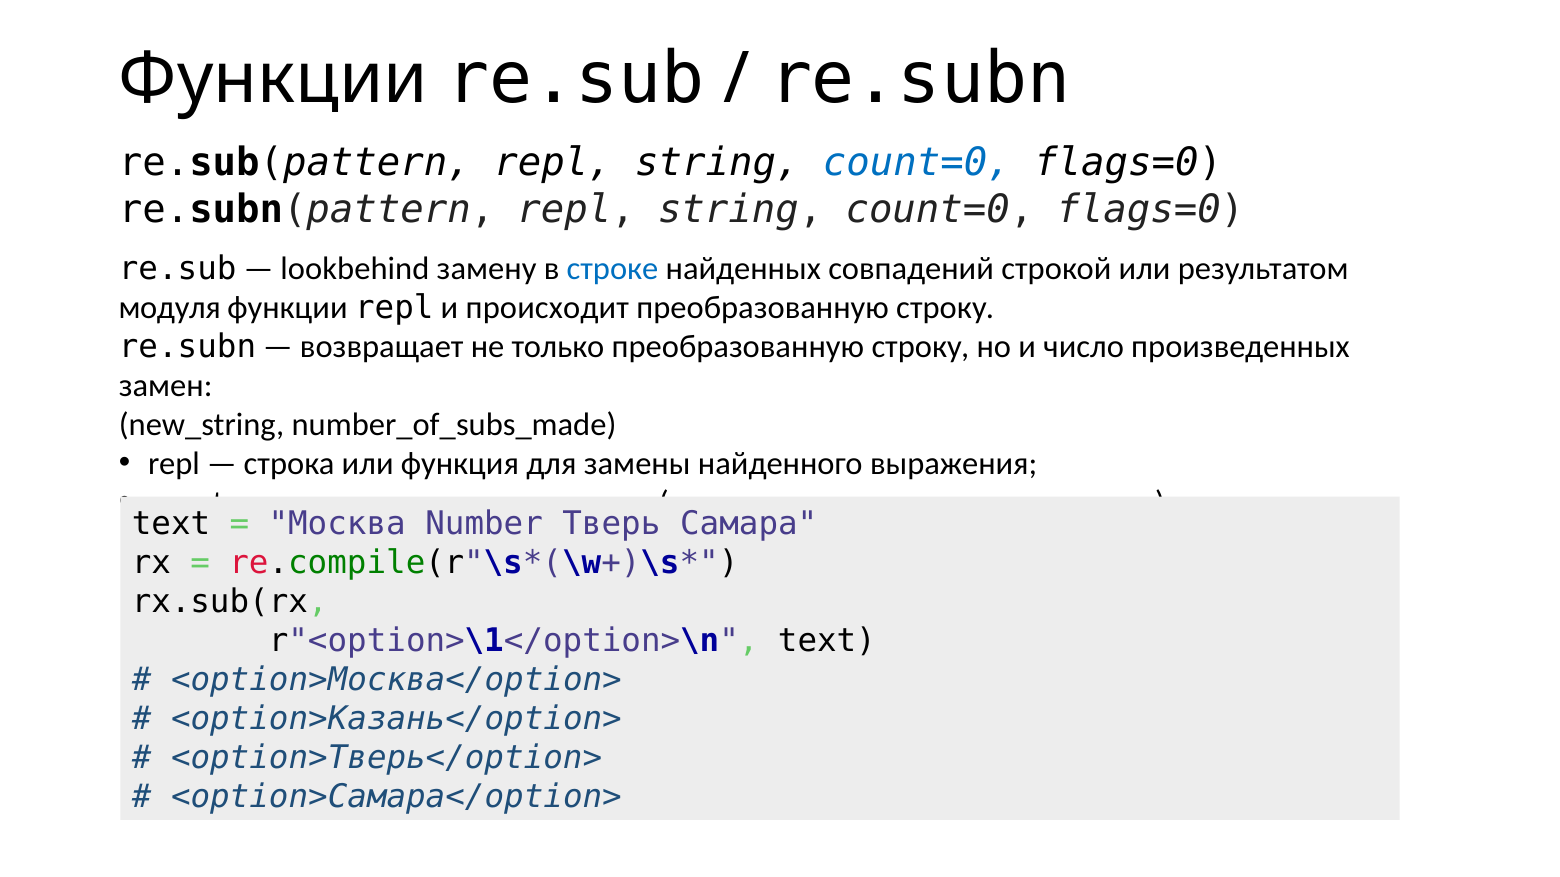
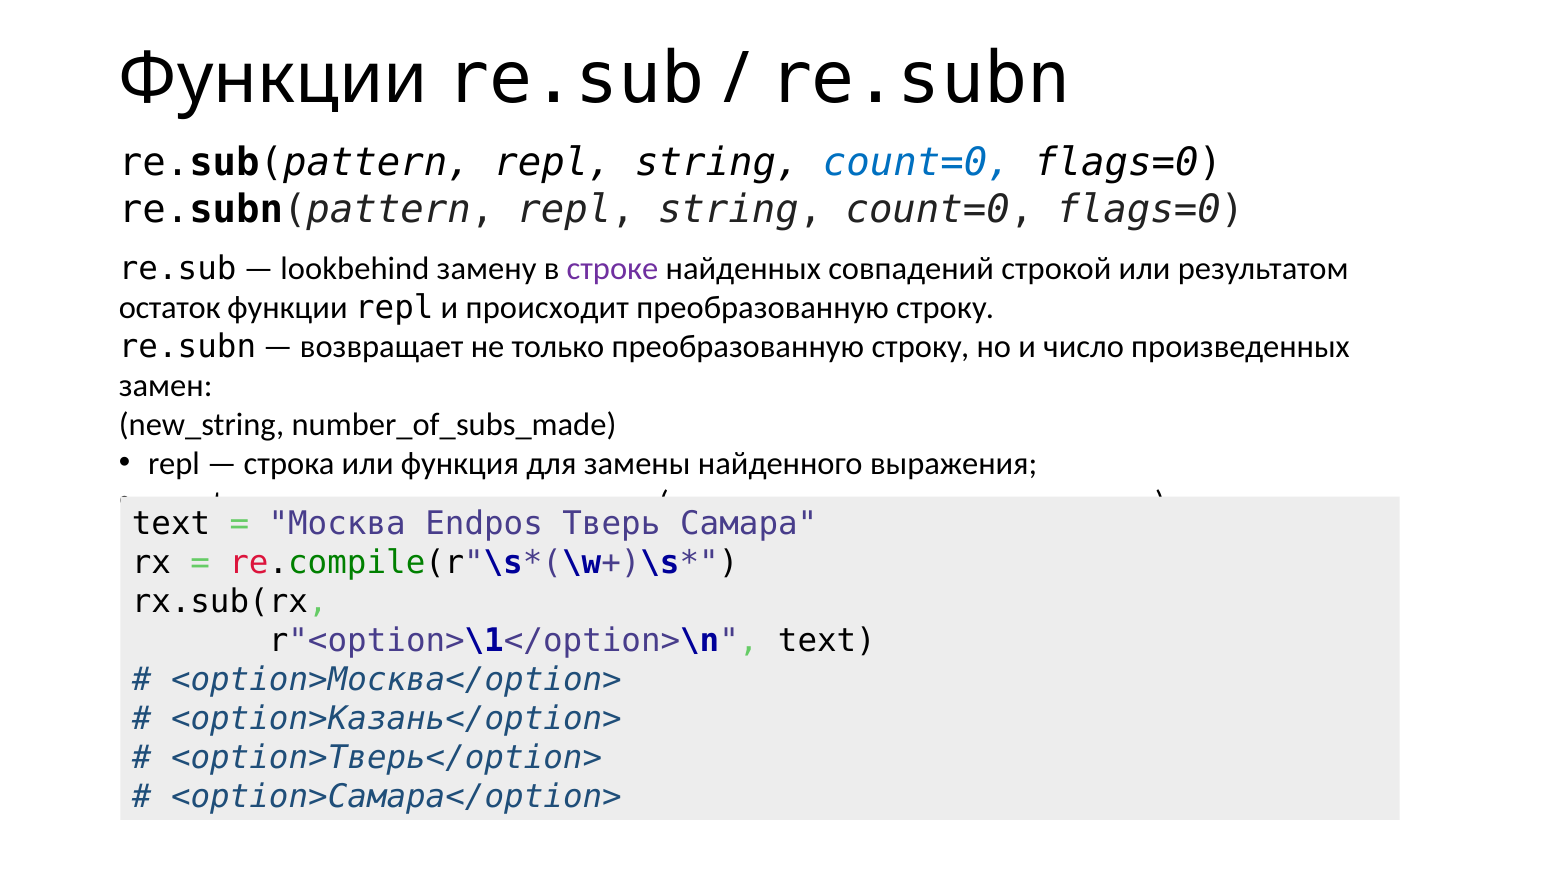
строке colour: blue -> purple
модуля: модуля -> остаток
Number: Number -> Endpos
